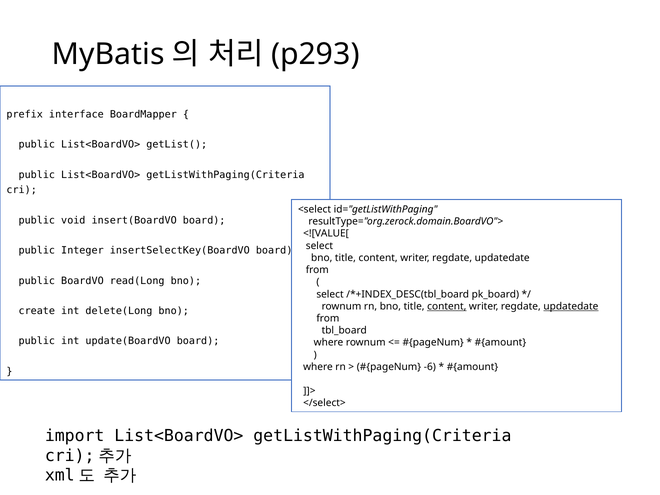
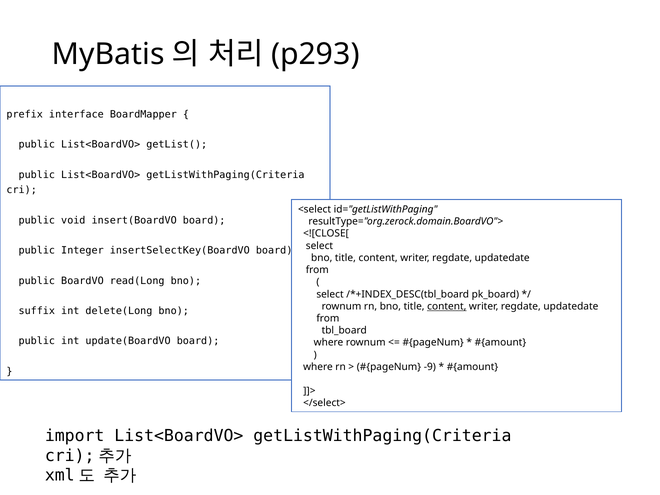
<![VALUE[: <![VALUE[ -> <![CLOSE[
updatedate at (571, 306) underline: present -> none
create: create -> suffix
-6: -6 -> -9
